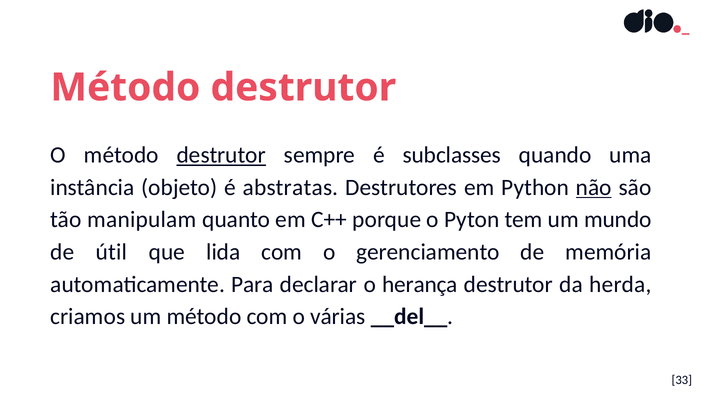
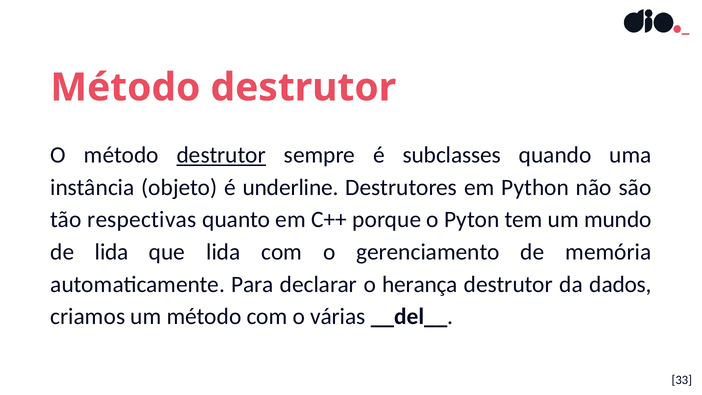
abstratas: abstratas -> underline
não underline: present -> none
manipulam: manipulam -> respectivas
de útil: útil -> lida
herda: herda -> dados
